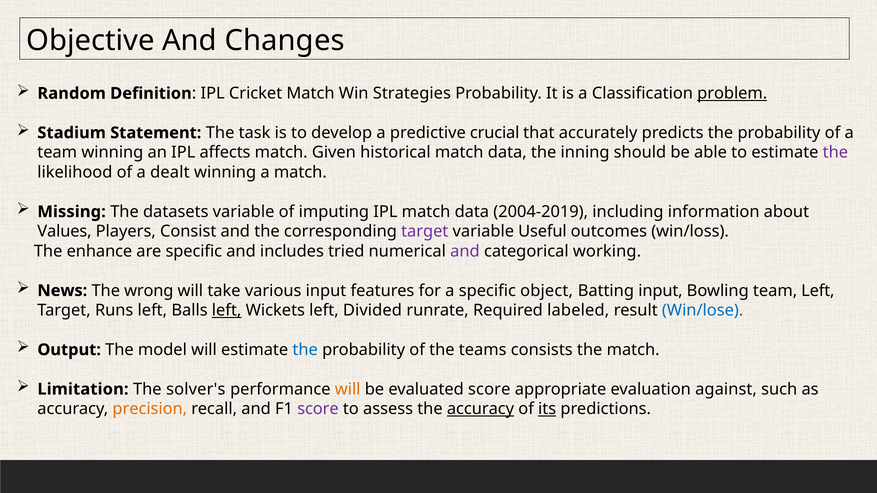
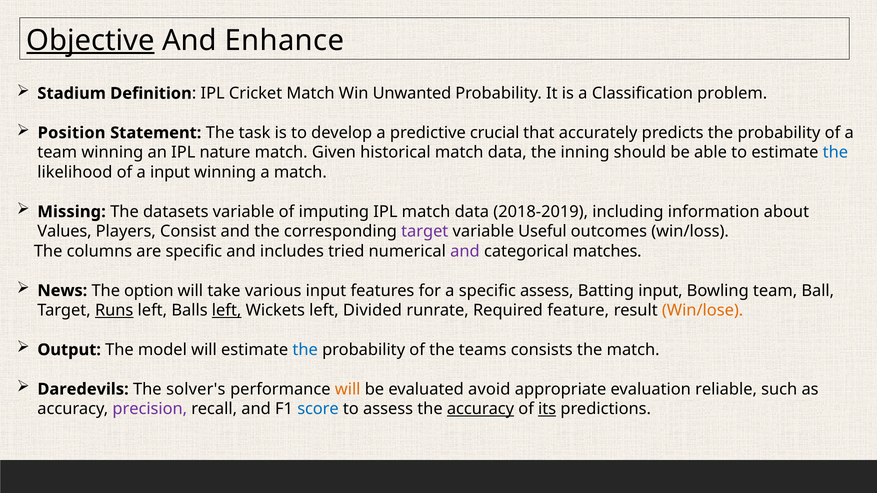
Objective underline: none -> present
Changes: Changes -> Enhance
Random: Random -> Stadium
Strategies: Strategies -> Unwanted
problem underline: present -> none
Stadium: Stadium -> Position
affects: affects -> nature
the at (835, 153) colour: purple -> blue
a dealt: dealt -> input
2004-2019: 2004-2019 -> 2018-2019
enhance: enhance -> columns
working: working -> matches
wrong: wrong -> option
specific object: object -> assess
team Left: Left -> Ball
Runs underline: none -> present
labeled: labeled -> feature
Win/lose colour: blue -> orange
Limitation: Limitation -> Daredevils
evaluated score: score -> avoid
against: against -> reliable
precision colour: orange -> purple
score at (318, 409) colour: purple -> blue
